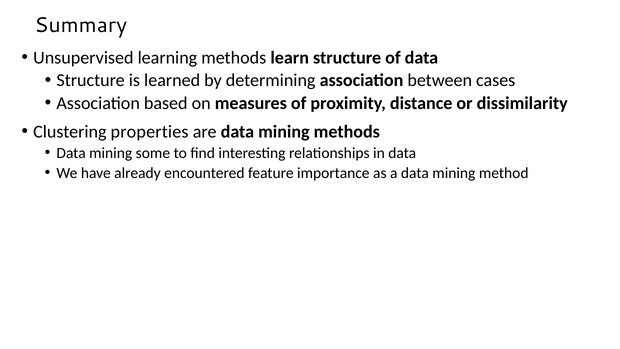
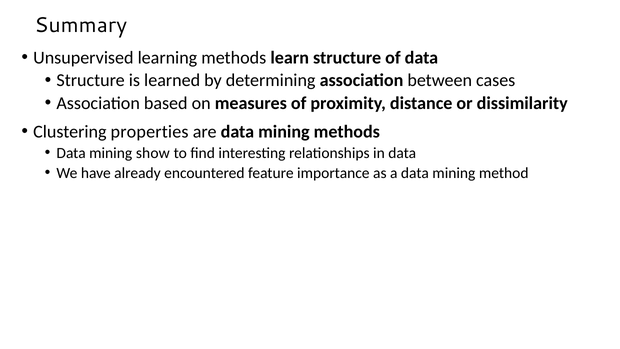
some: some -> show
